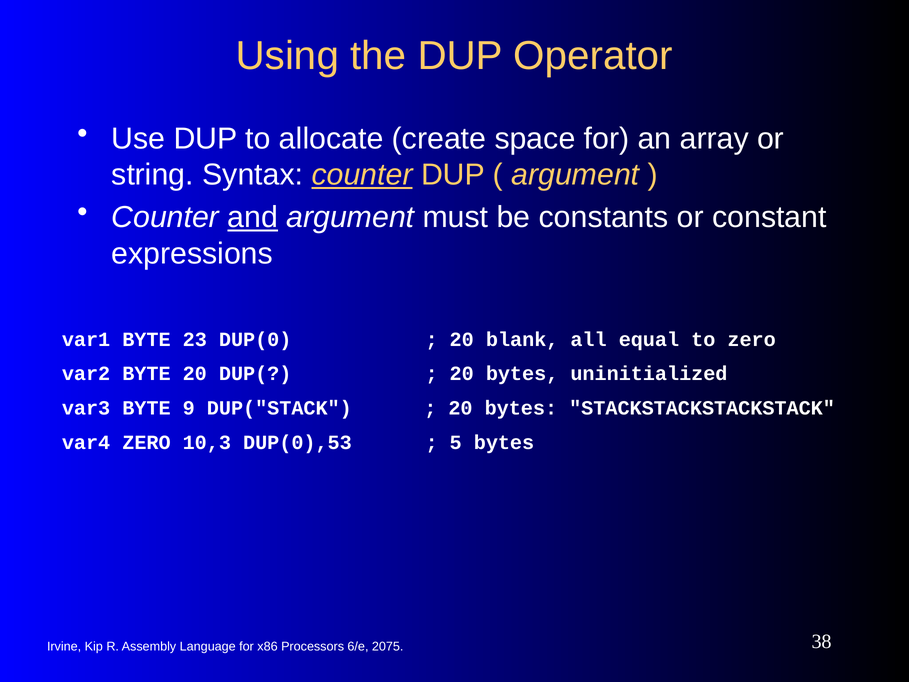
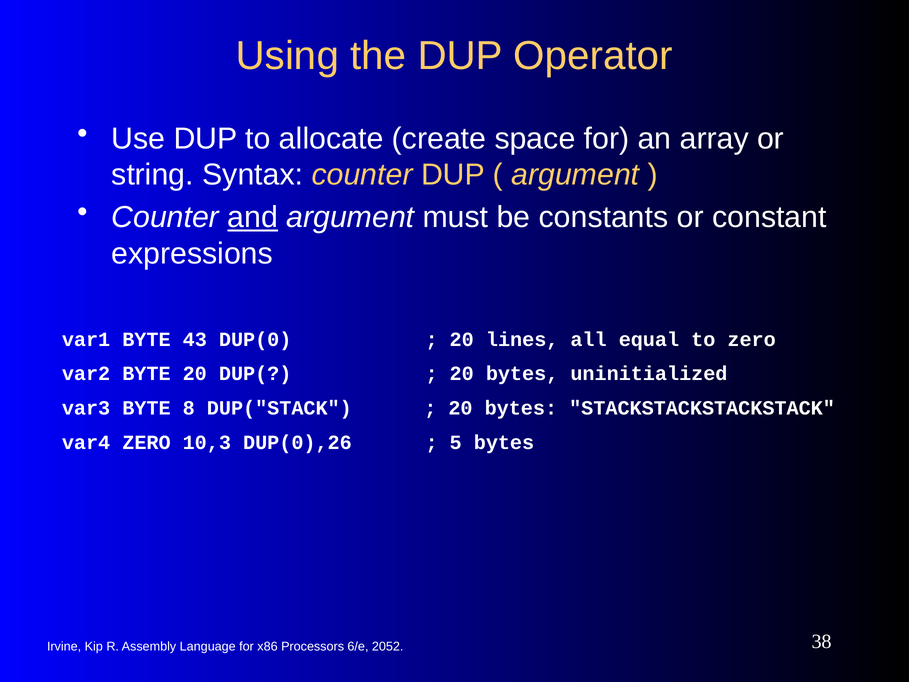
counter at (362, 175) underline: present -> none
23: 23 -> 43
blank: blank -> lines
9: 9 -> 8
DUP(0),53: DUP(0),53 -> DUP(0),26
2075: 2075 -> 2052
